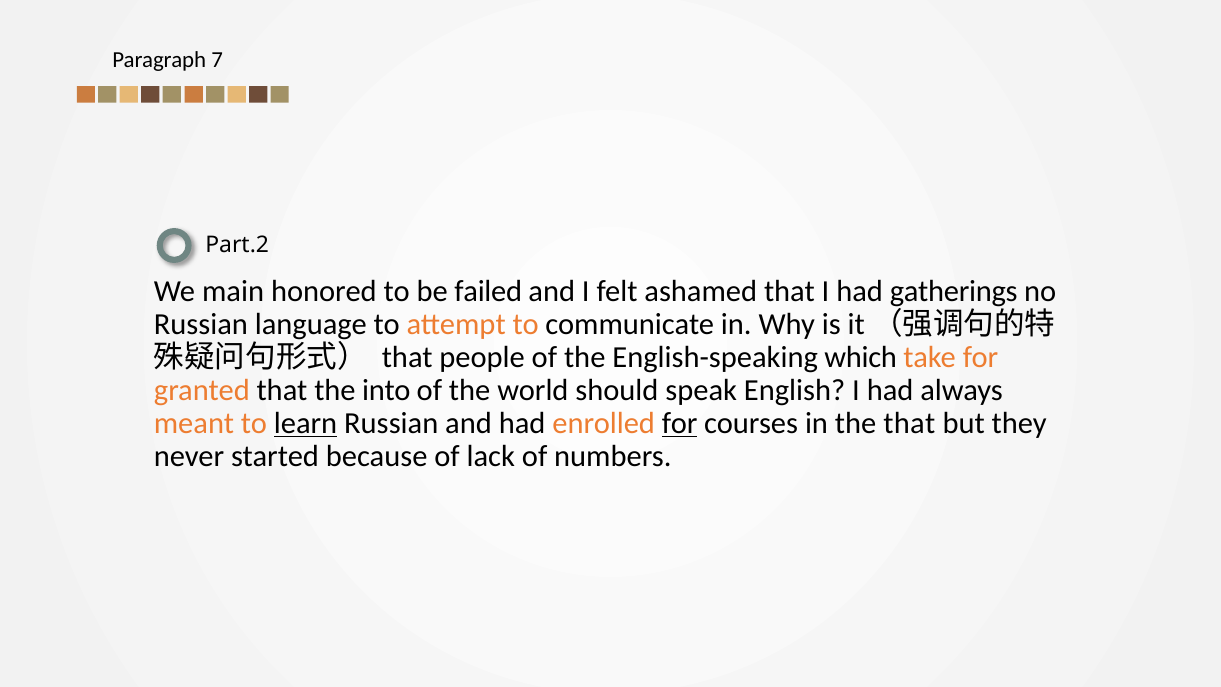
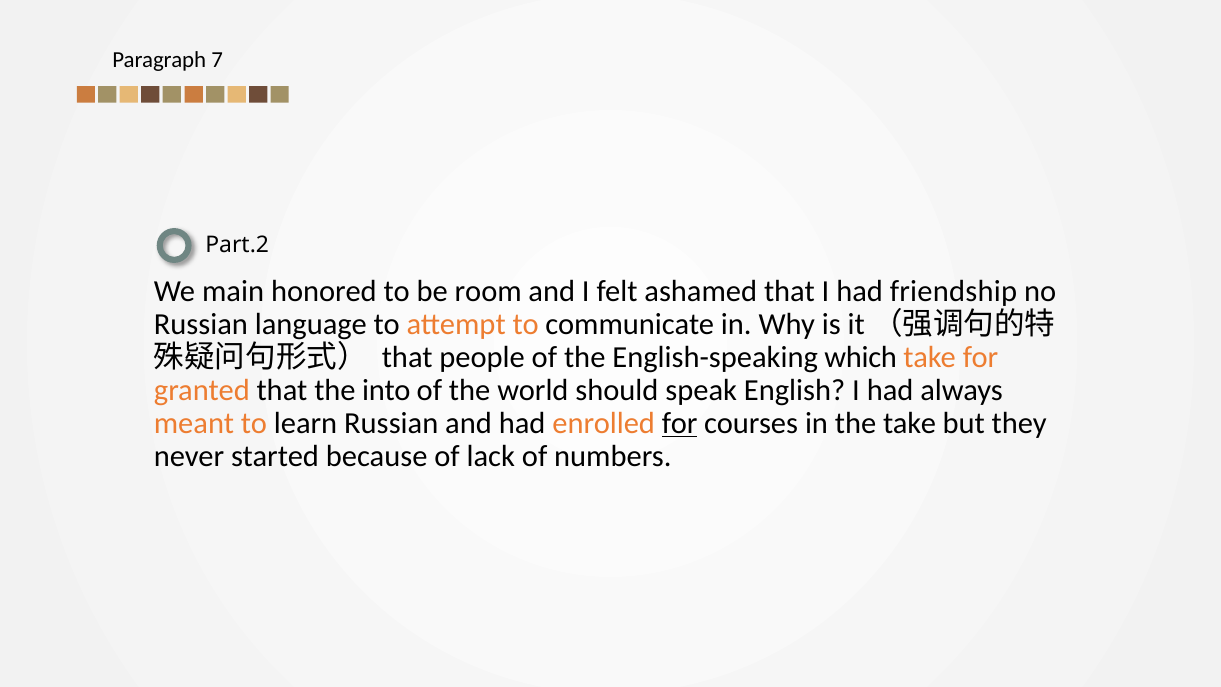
failed: failed -> room
gatherings: gatherings -> friendship
learn underline: present -> none
the that: that -> take
